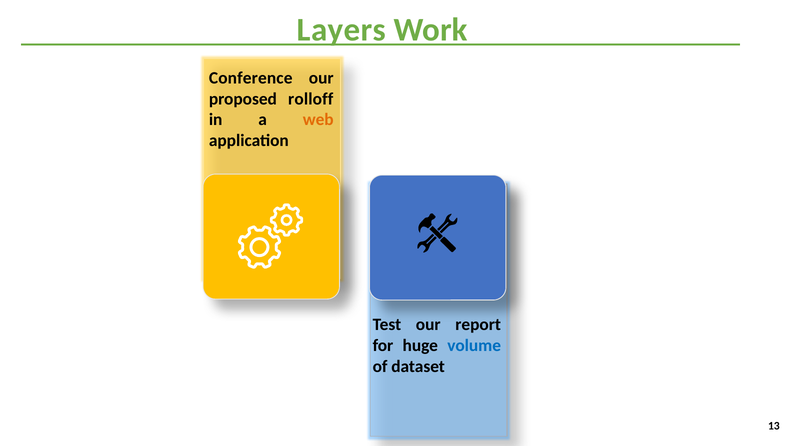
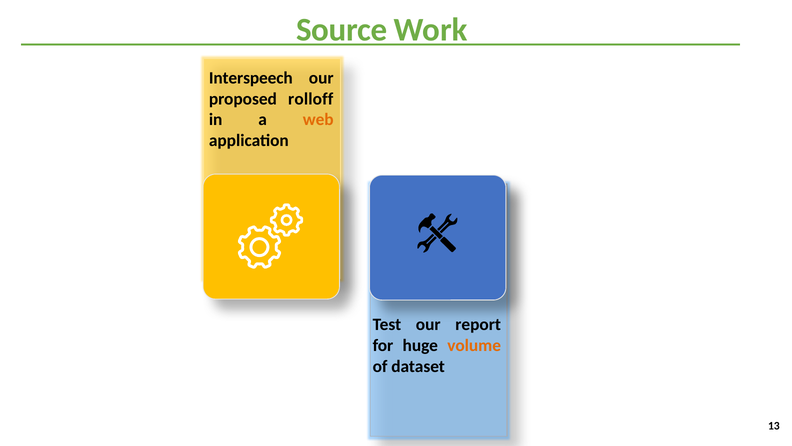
Layers: Layers -> Source
Conference: Conference -> Interspeech
volume colour: blue -> orange
